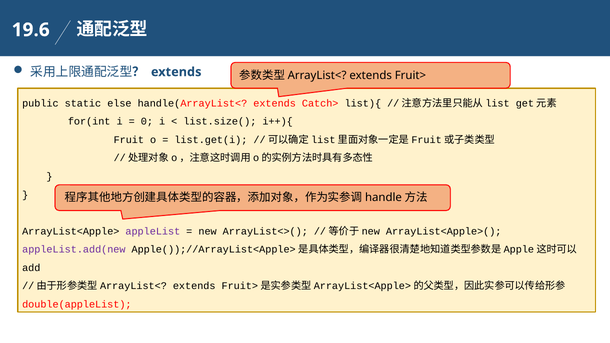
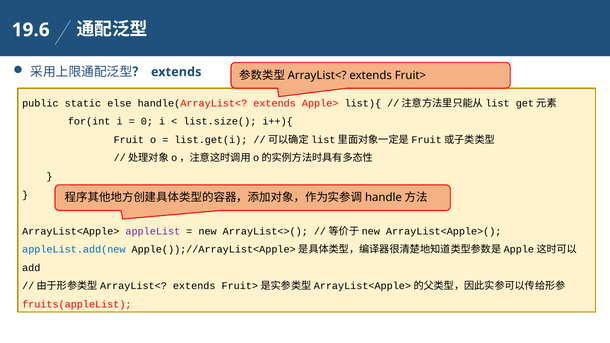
Catch>: Catch> -> Apple>
appleList.add(new colour: purple -> blue
double(appleList: double(appleList -> fruits(appleList
